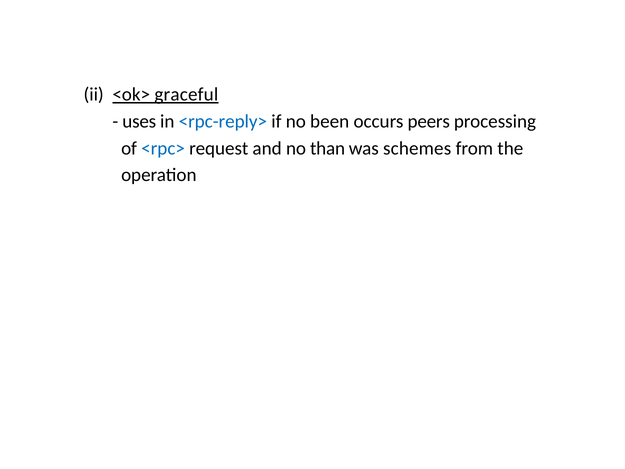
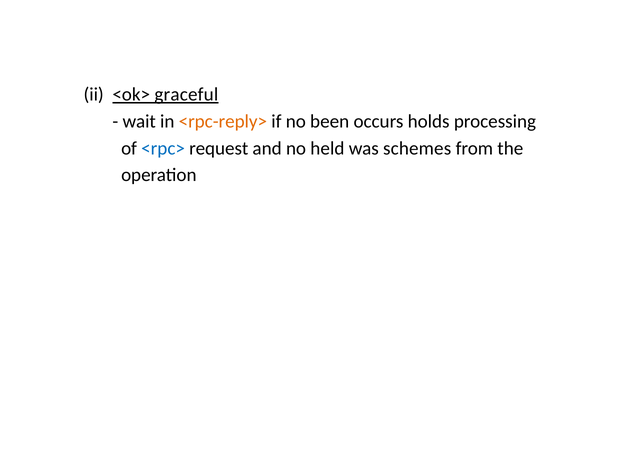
uses: uses -> wait
<rpc-reply> colour: blue -> orange
peers: peers -> holds
than: than -> held
